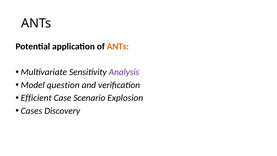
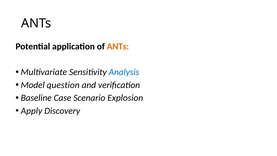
Analysis colour: purple -> blue
Efficient: Efficient -> Baseline
Cases: Cases -> Apply
